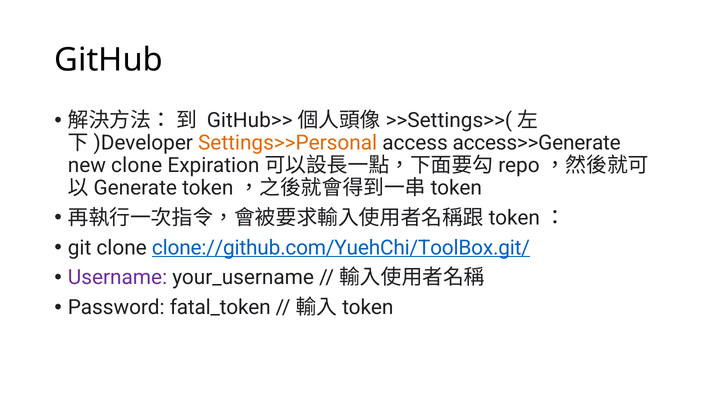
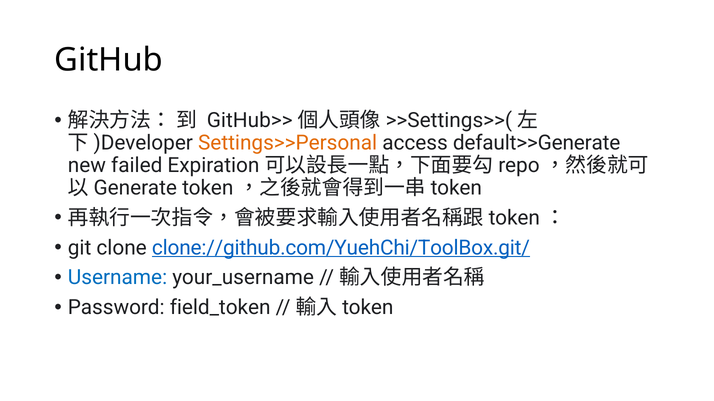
access>>Generate: access>>Generate -> default>>Generate
new clone: clone -> failed
Username colour: purple -> blue
fatal_token: fatal_token -> field_token
